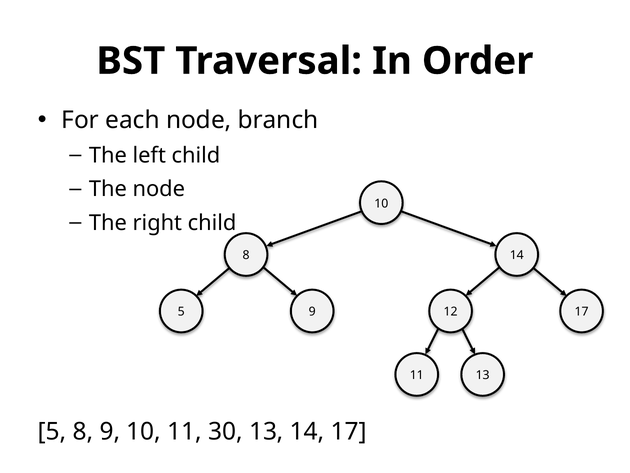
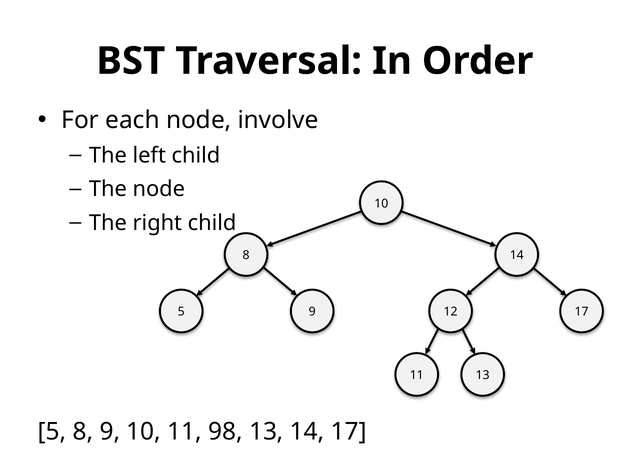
branch: branch -> involve
30: 30 -> 98
